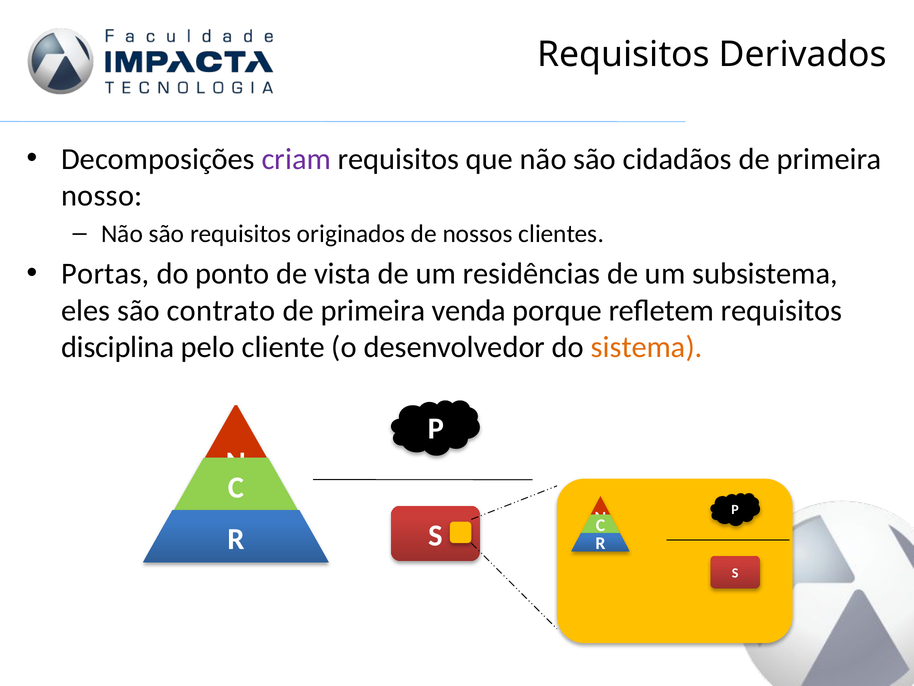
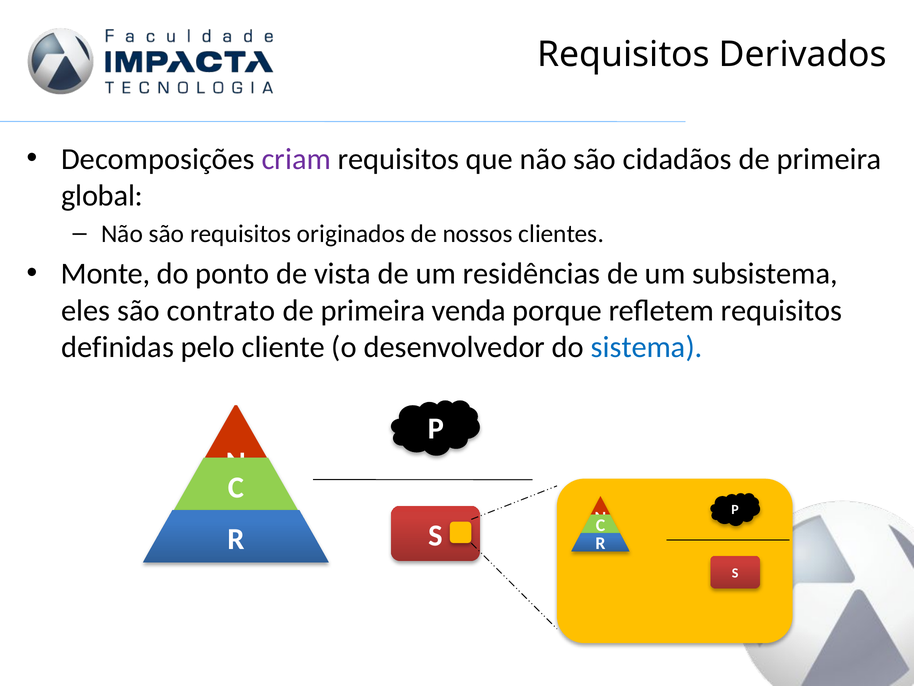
nosso: nosso -> global
Portas: Portas -> Monte
disciplina: disciplina -> definidas
sistema colour: orange -> blue
